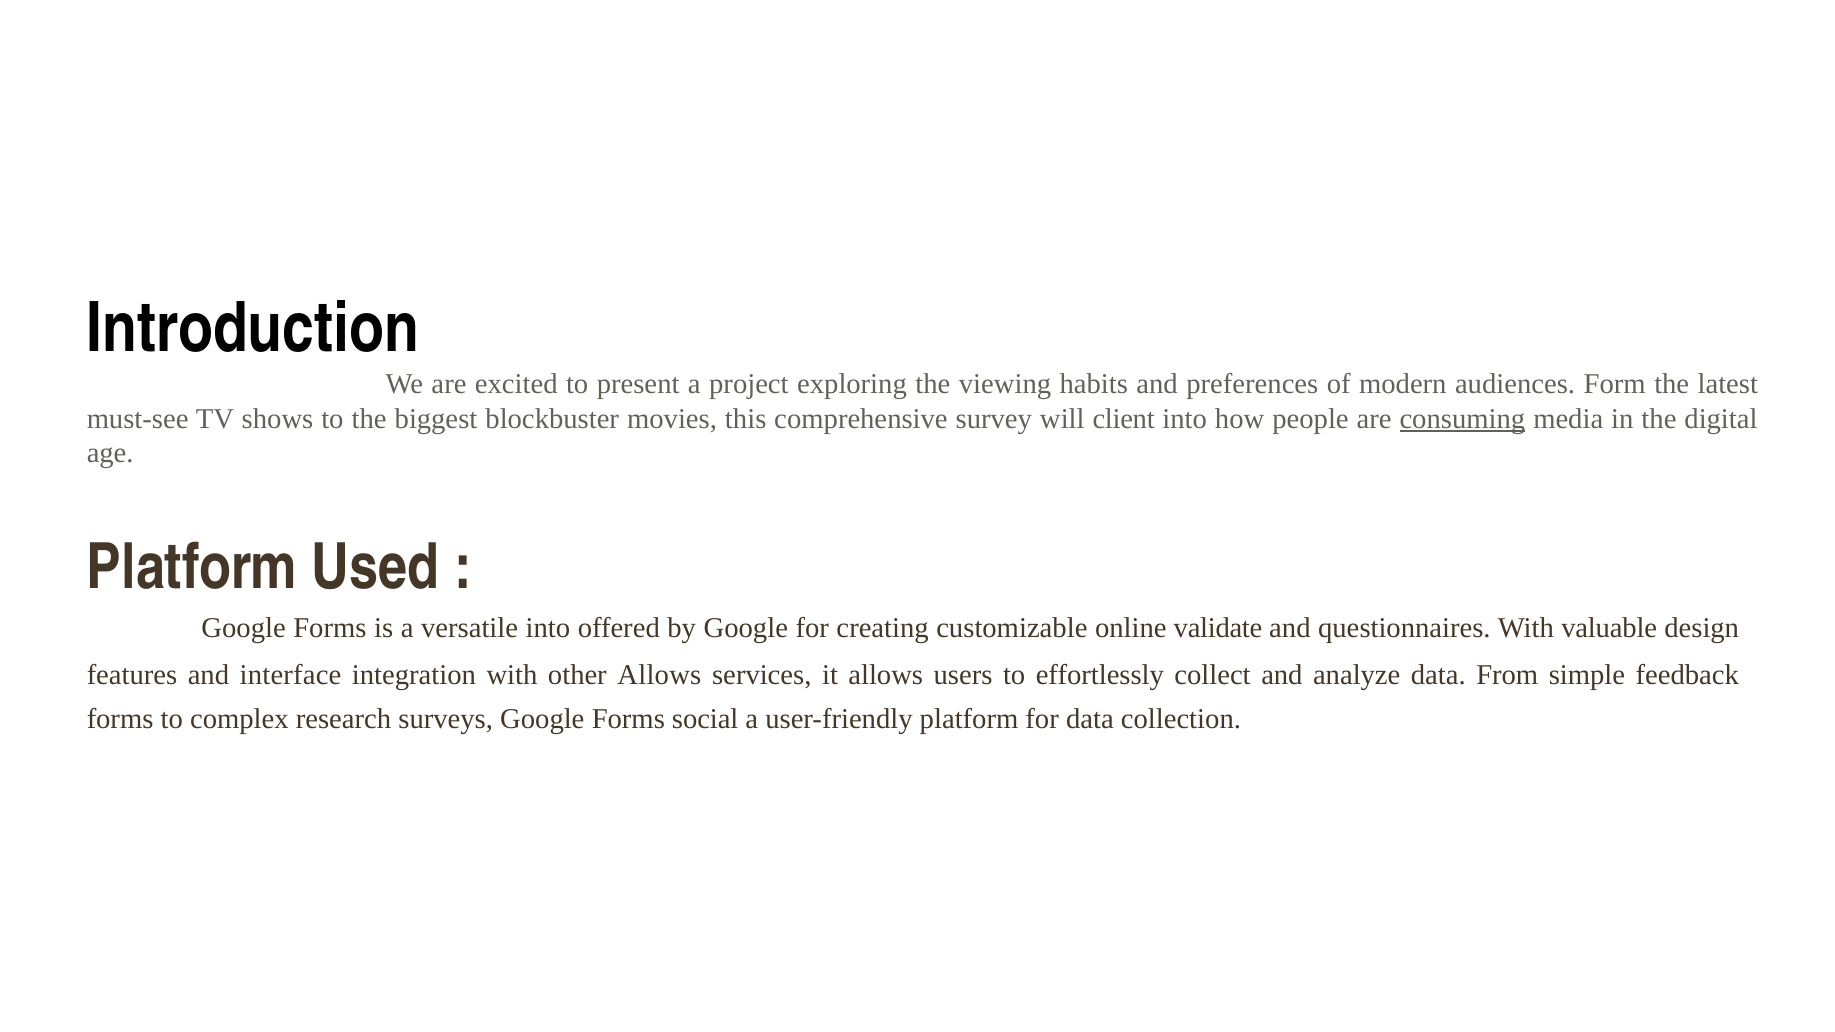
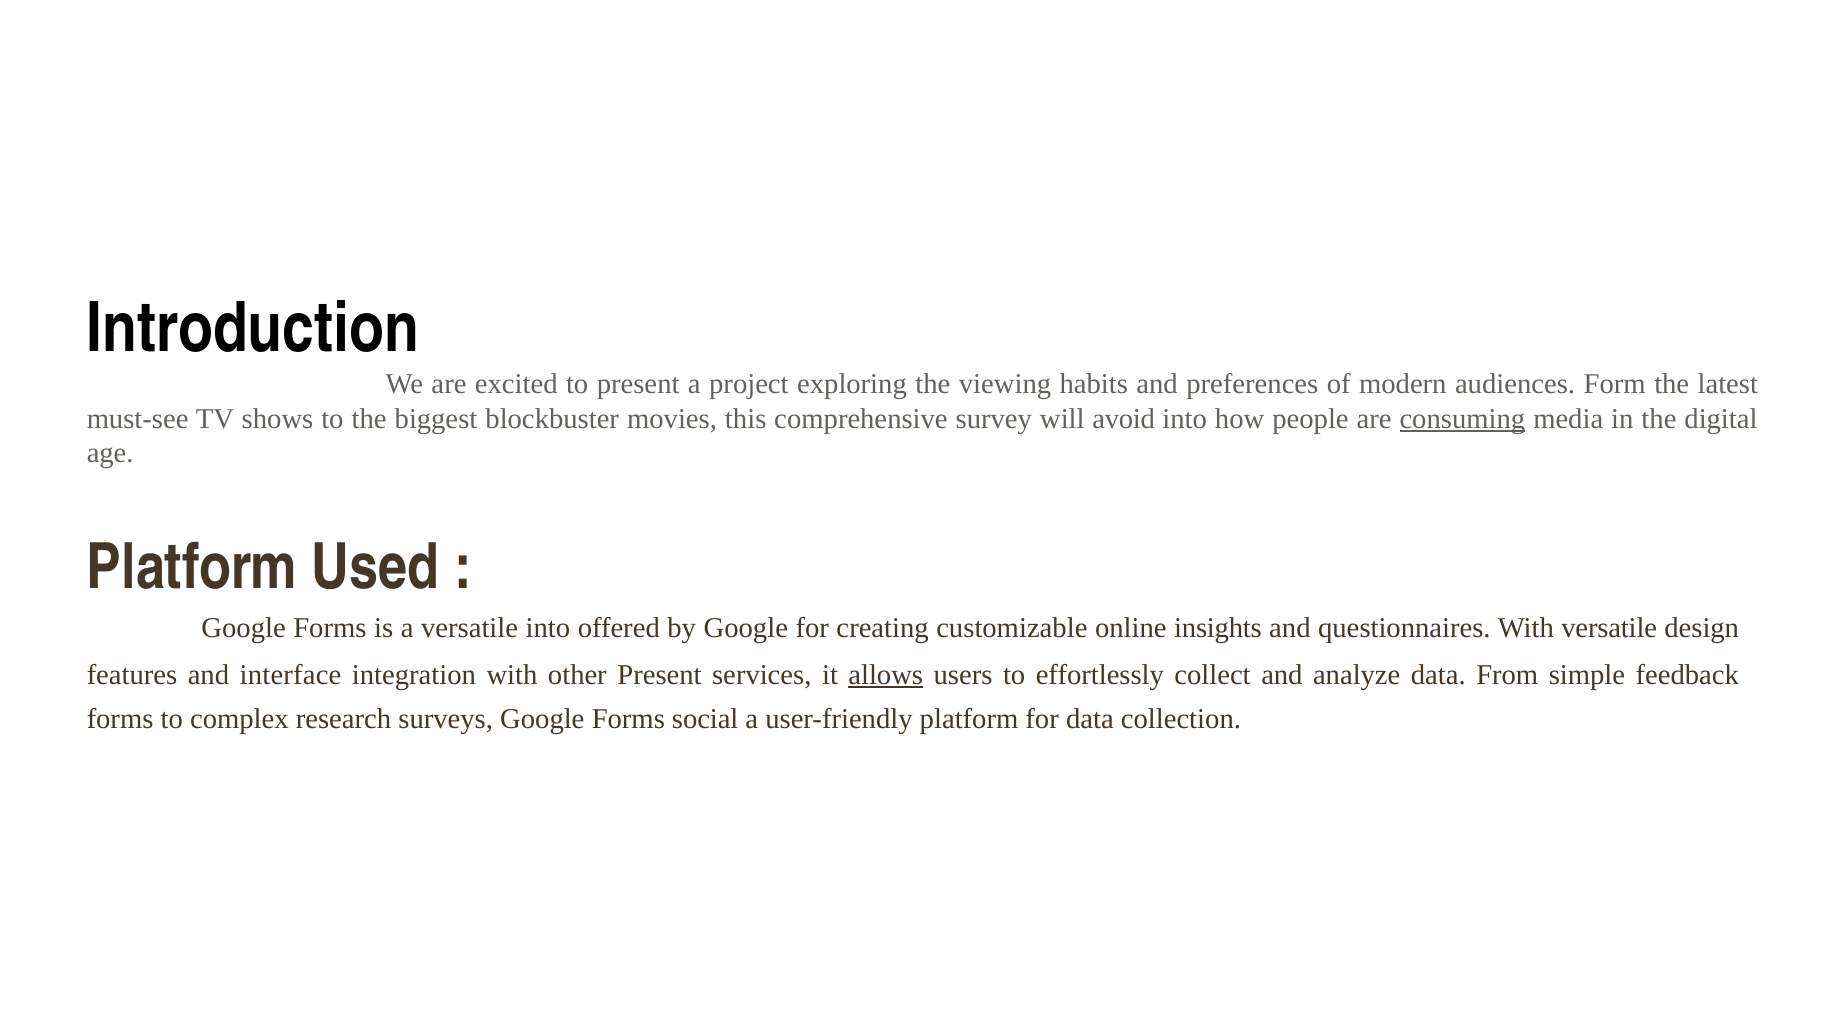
client: client -> avoid
validate: validate -> insights
With valuable: valuable -> versatile
other Allows: Allows -> Present
allows at (886, 675) underline: none -> present
